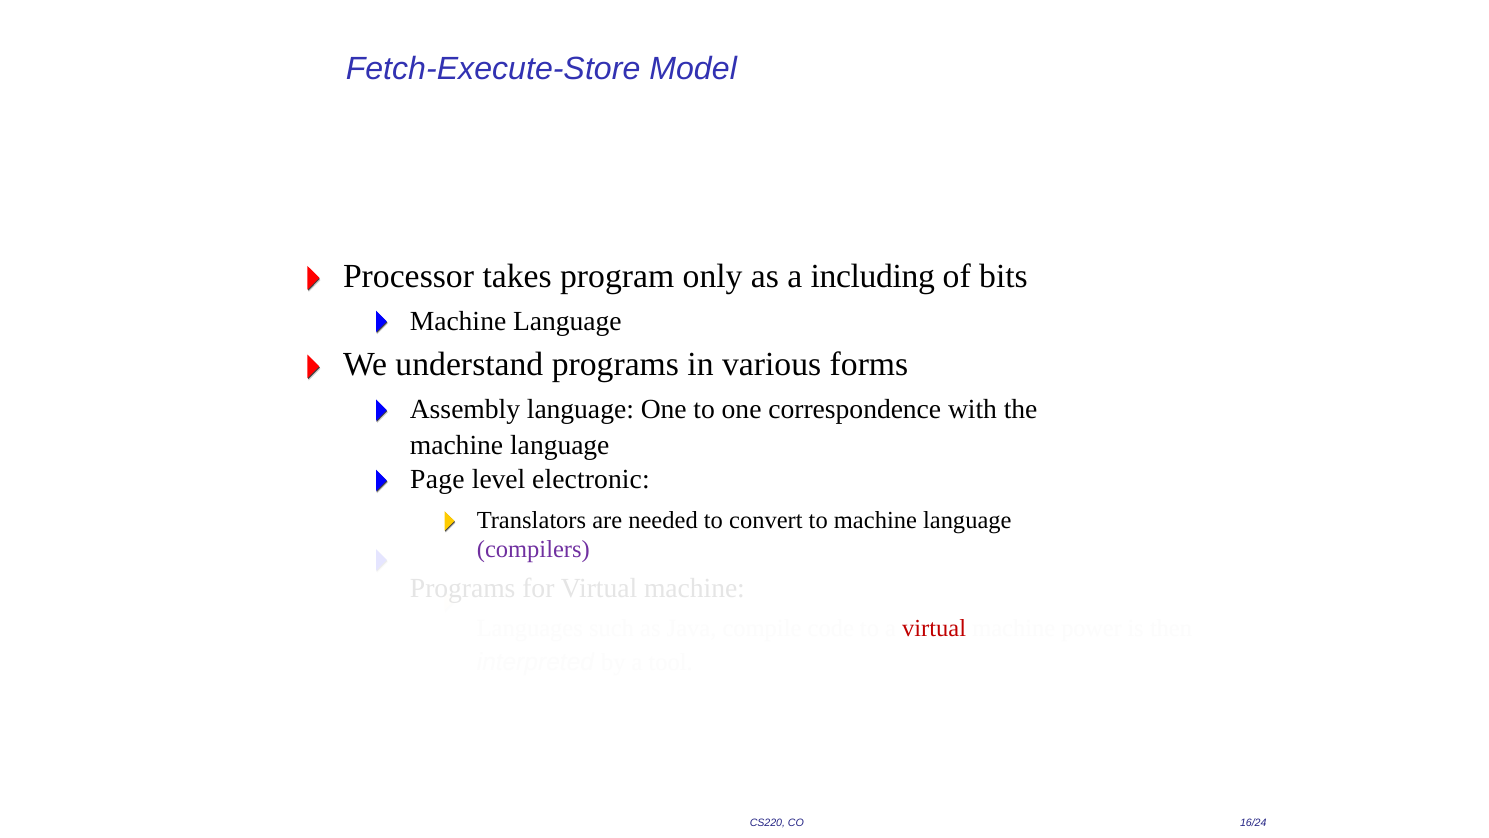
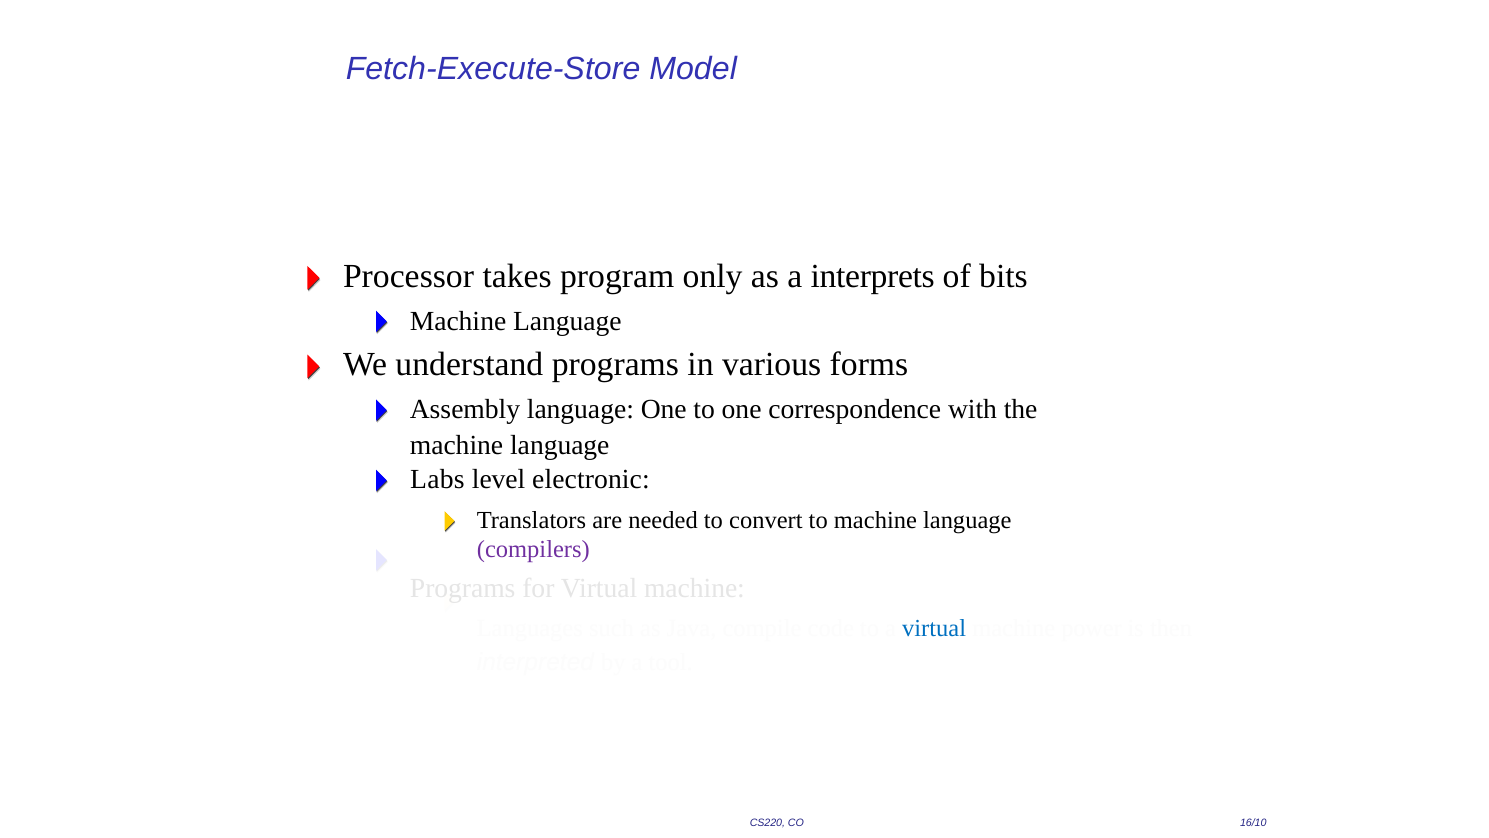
including: including -> interprets
Page: Page -> Labs
virtual at (934, 628) colour: red -> blue
16/24: 16/24 -> 16/10
